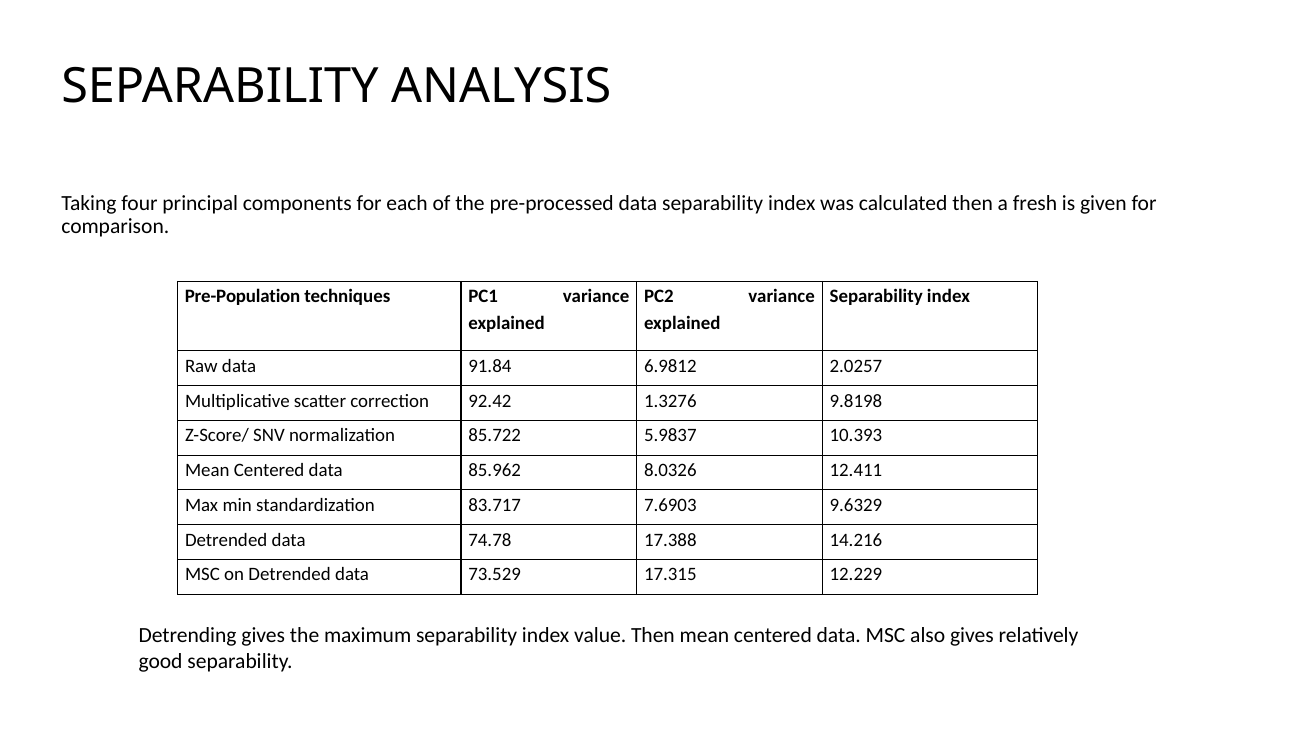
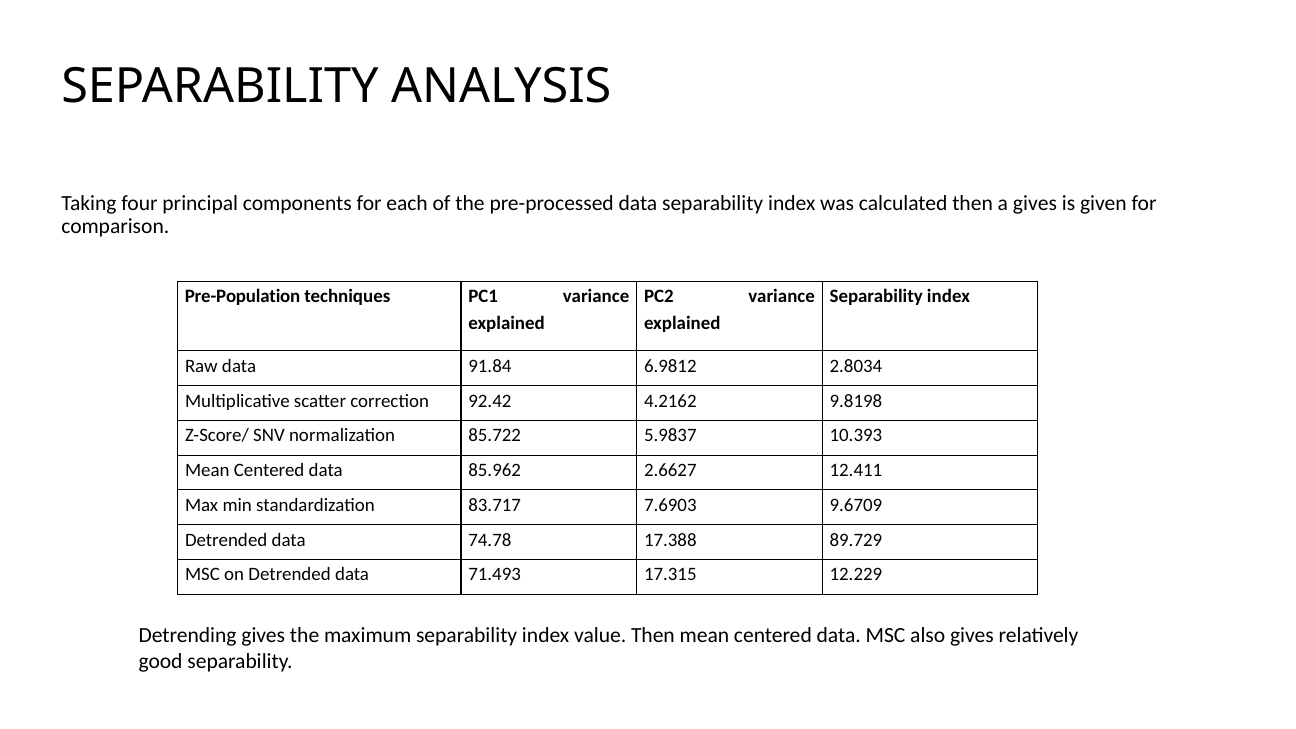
a fresh: fresh -> gives
2.0257: 2.0257 -> 2.8034
1.3276: 1.3276 -> 4.2162
8.0326: 8.0326 -> 2.6627
9.6329: 9.6329 -> 9.6709
14.216: 14.216 -> 89.729
73.529: 73.529 -> 71.493
